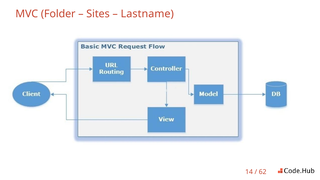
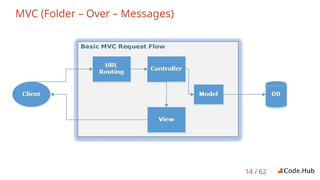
Sites: Sites -> Over
Lastname: Lastname -> Messages
